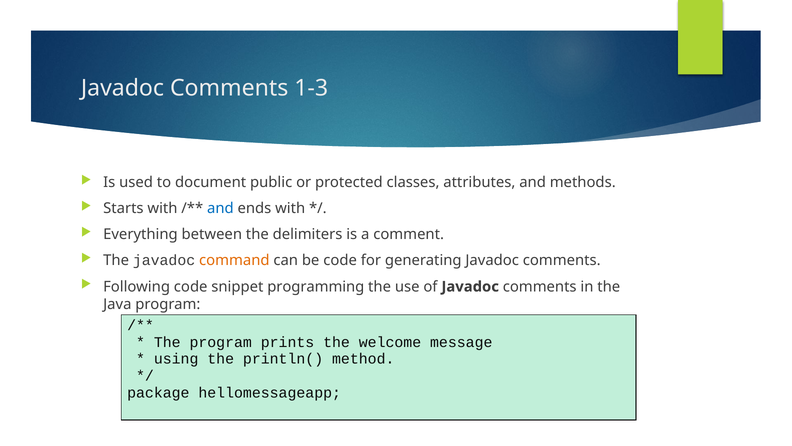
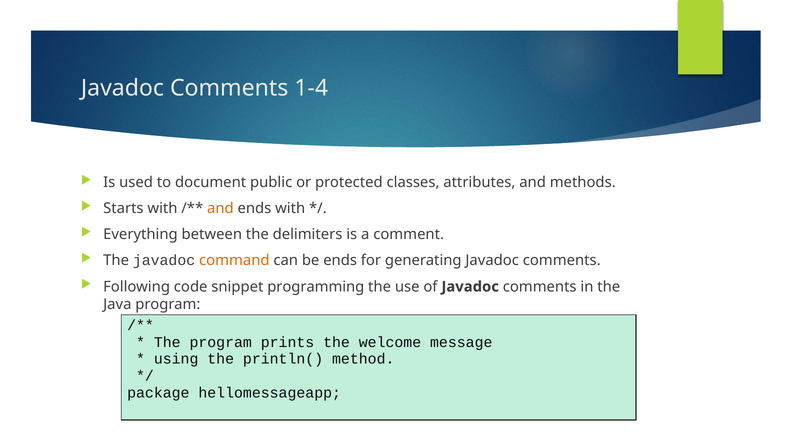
1-3: 1-3 -> 1-4
and at (220, 208) colour: blue -> orange
be code: code -> ends
